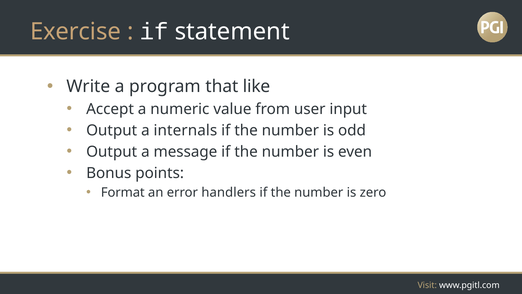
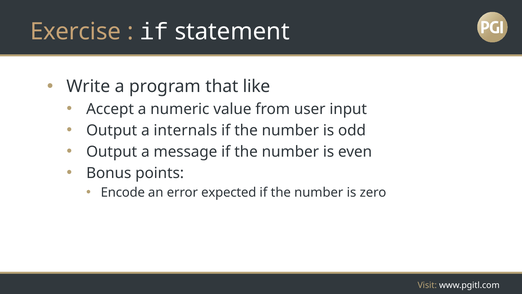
Format: Format -> Encode
handlers: handlers -> expected
